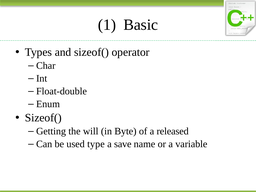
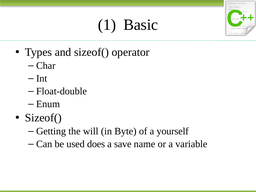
released: released -> yourself
type: type -> does
